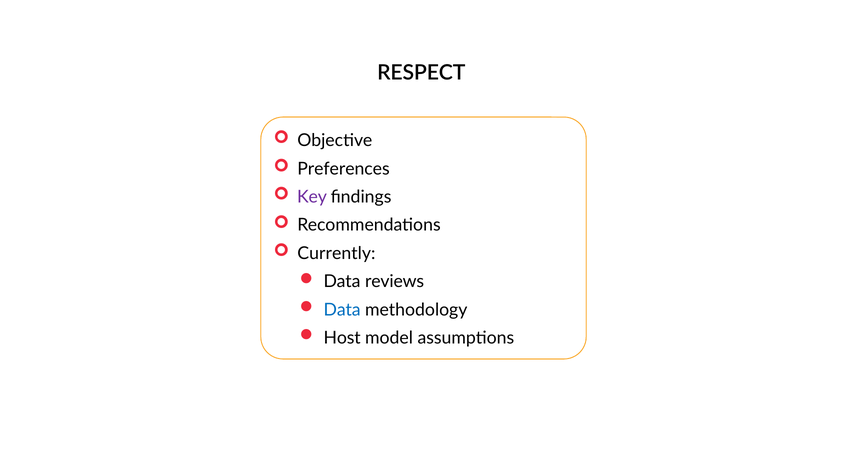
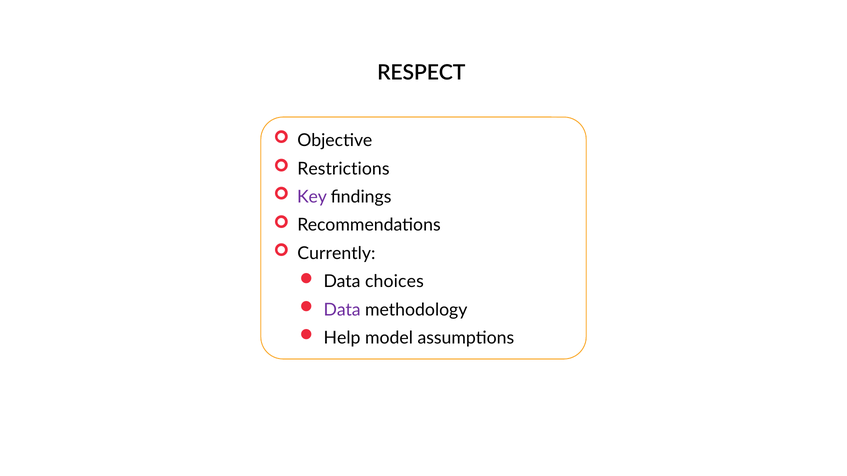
Preferences: Preferences -> Restrictions
reviews: reviews -> choices
Data at (342, 310) colour: blue -> purple
Host: Host -> Help
